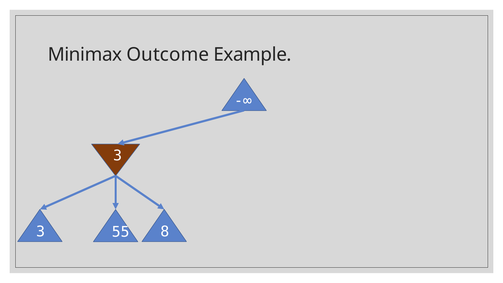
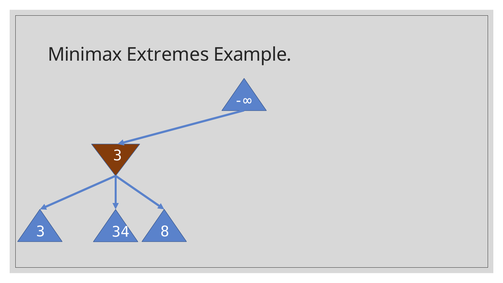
Outcome: Outcome -> Extremes
55: 55 -> 34
